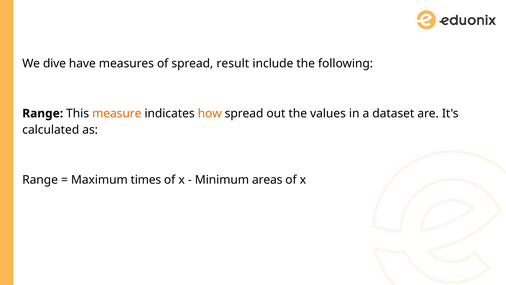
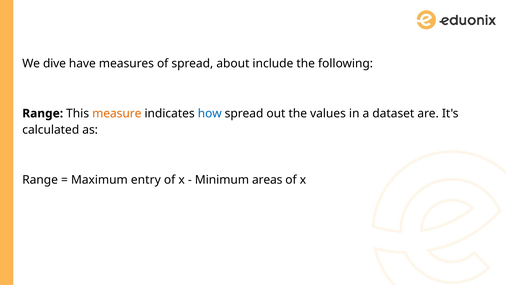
result: result -> about
how colour: orange -> blue
times: times -> entry
